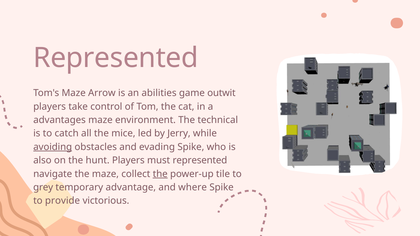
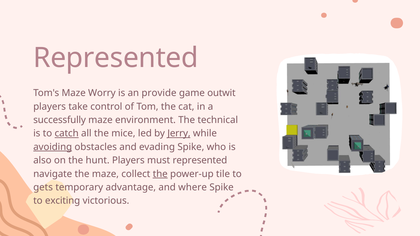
Arrow: Arrow -> Worry
abilities: abilities -> provide
advantages: advantages -> successfully
catch underline: none -> present
Jerry underline: none -> present
grey: grey -> gets
provide: provide -> exciting
